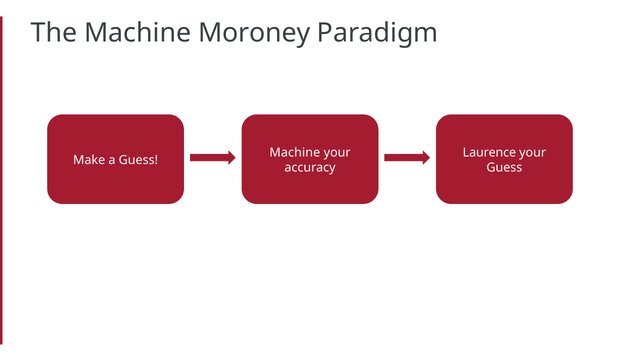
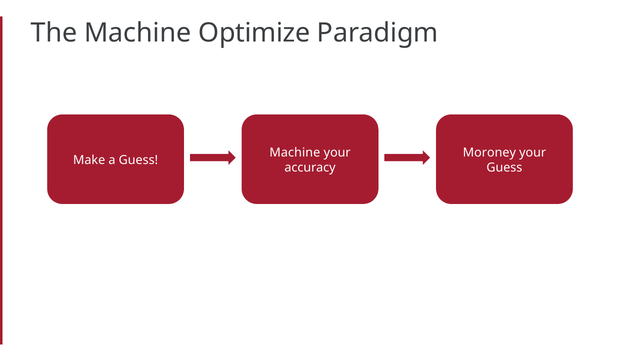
Moroney: Moroney -> Optimize
Laurence: Laurence -> Moroney
